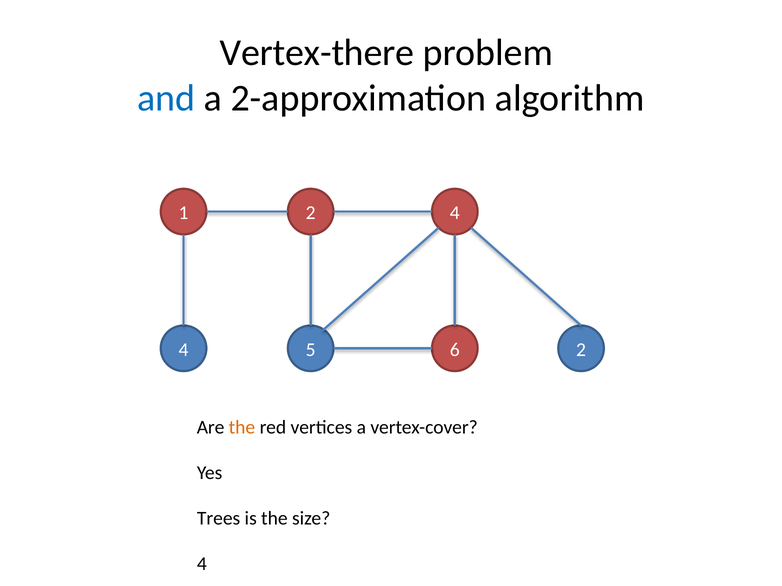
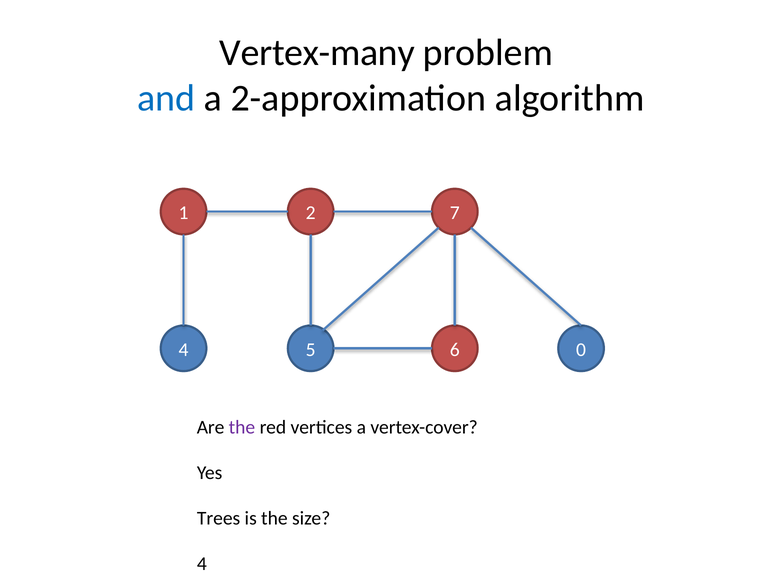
Vertex-there: Vertex-there -> Vertex-many
2 4: 4 -> 7
5 2: 2 -> 0
the at (242, 428) colour: orange -> purple
